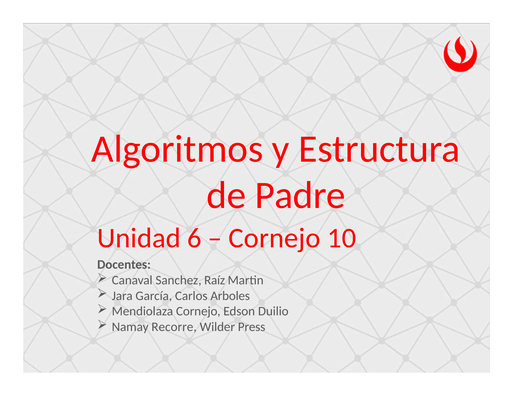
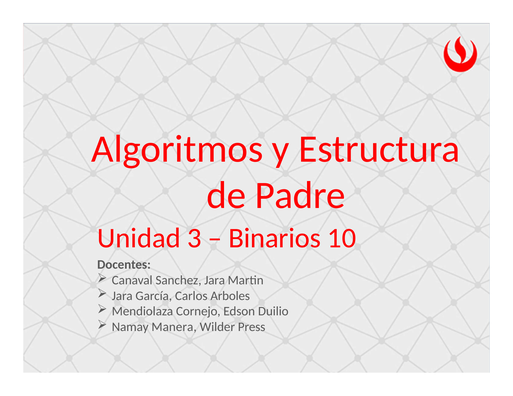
6: 6 -> 3
Cornejo at (275, 238): Cornejo -> Binarios
Sanchez Raíz: Raíz -> Jara
Recorre: Recorre -> Manera
